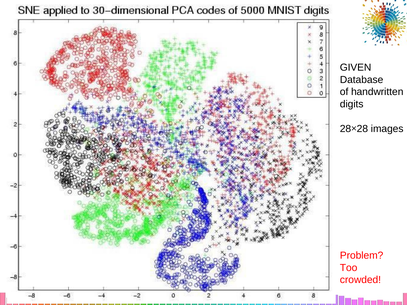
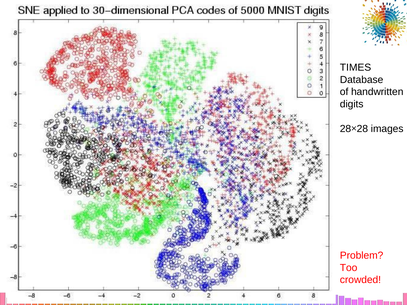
GIVEN: GIVEN -> TIMES
